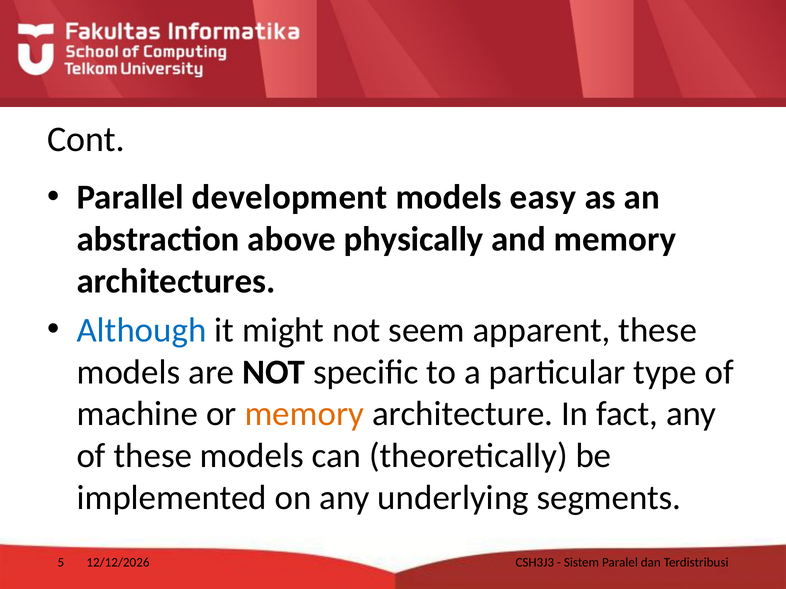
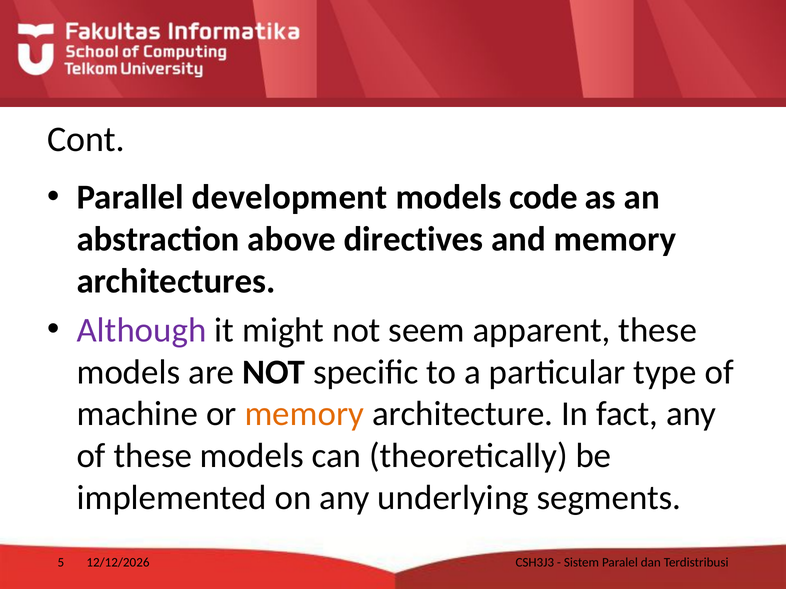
easy: easy -> code
physically: physically -> directives
Although colour: blue -> purple
